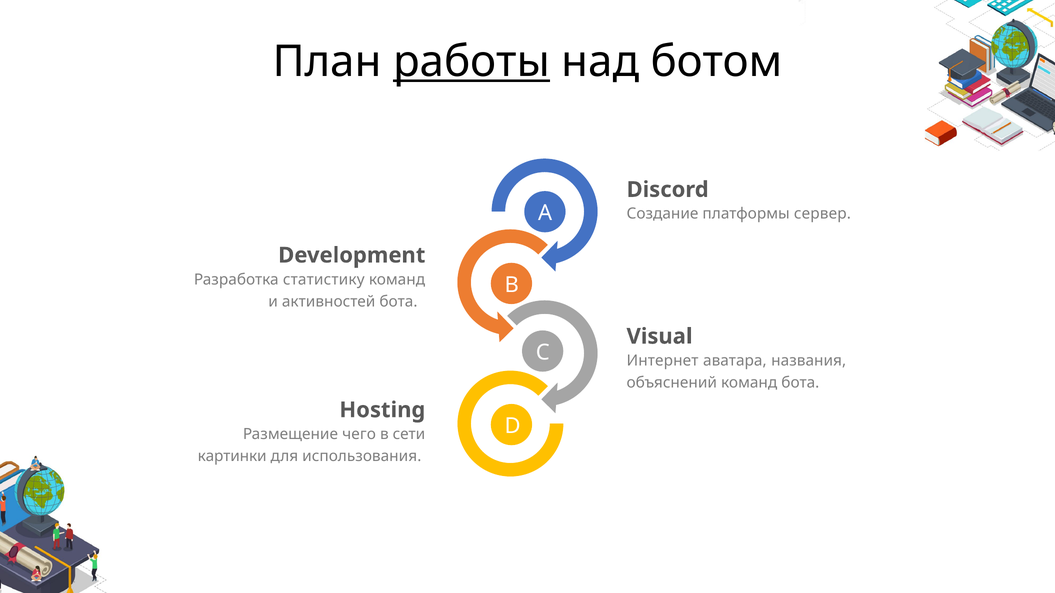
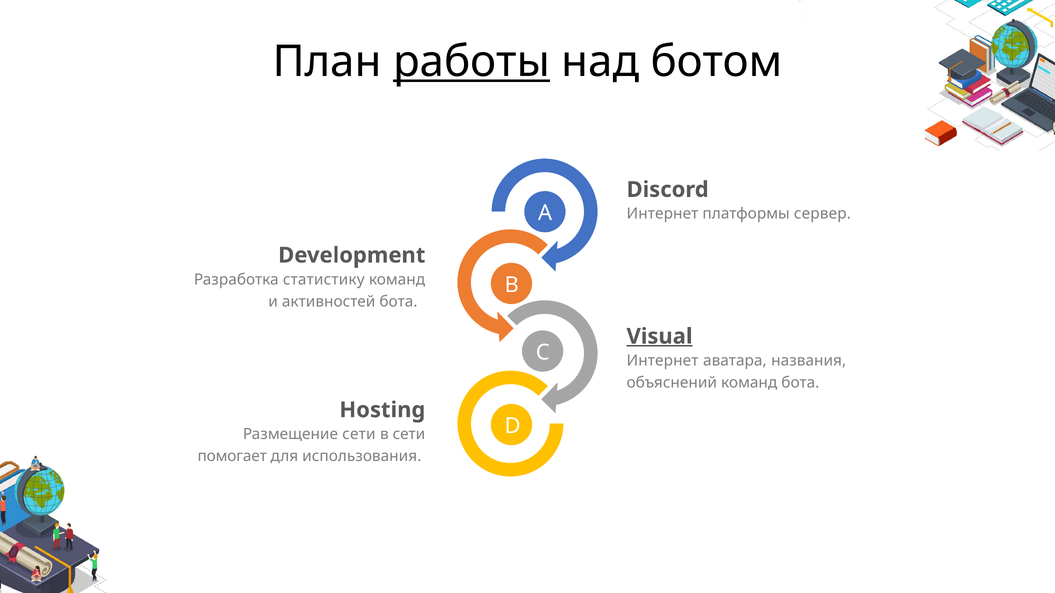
A Создание: Создание -> Интернет
Visual underline: none -> present
Размещение чего: чего -> сети
картинки: картинки -> помогает
